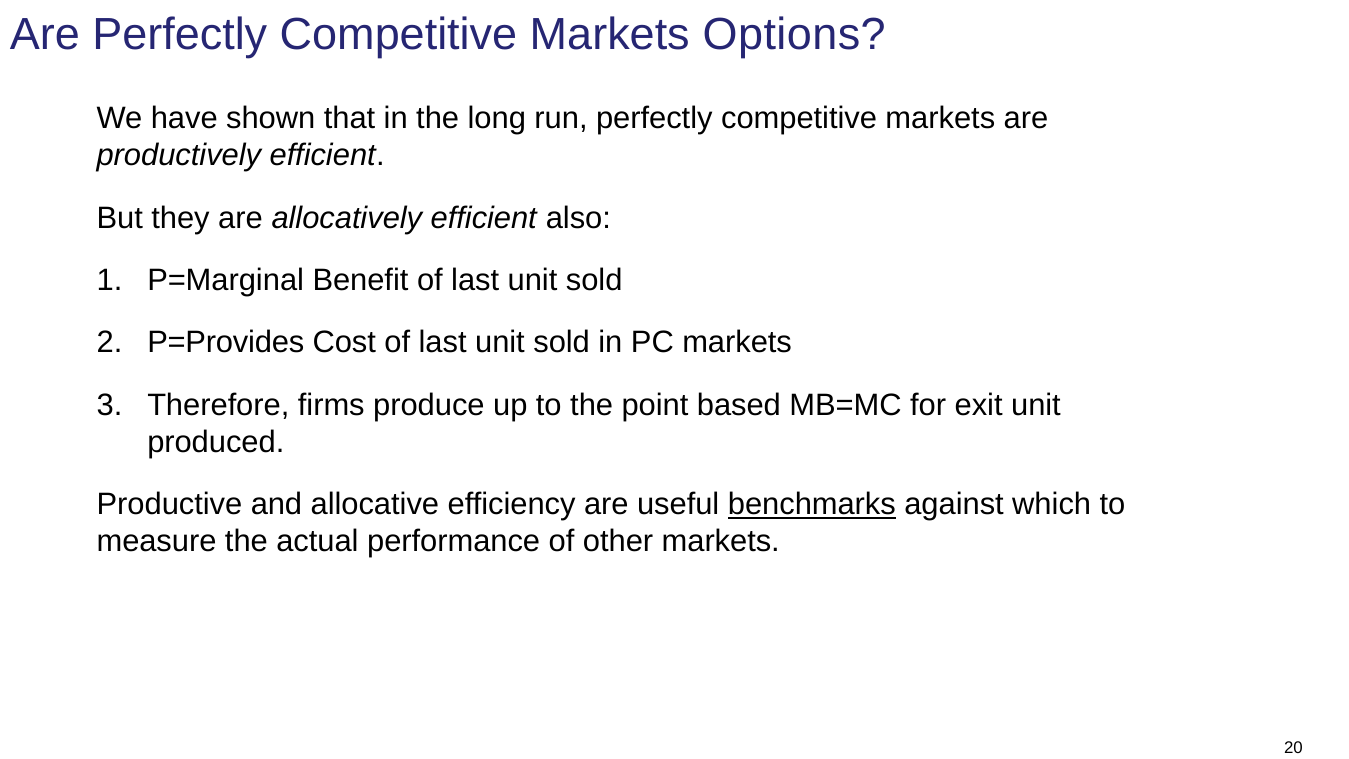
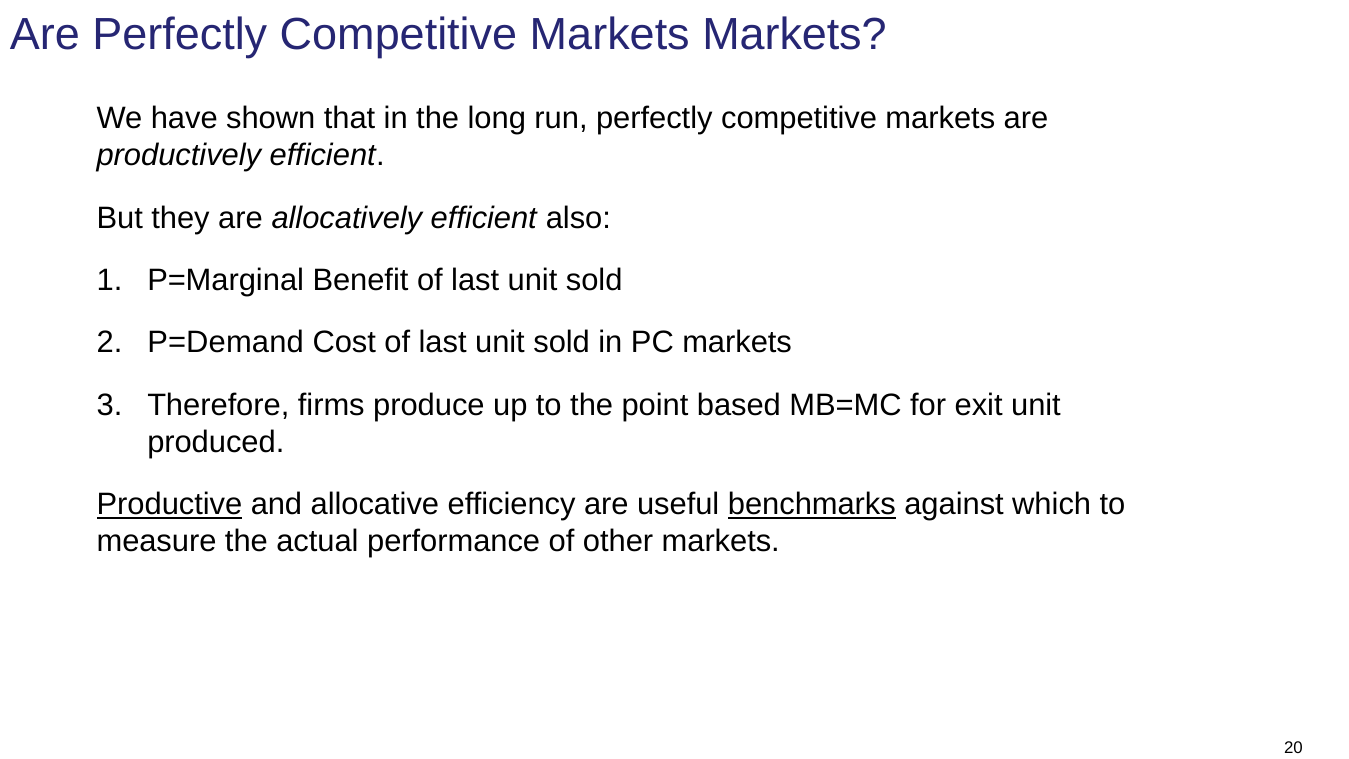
Markets Options: Options -> Markets
P=Provides: P=Provides -> P=Demand
Productive underline: none -> present
